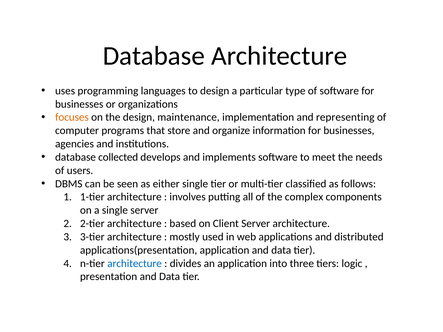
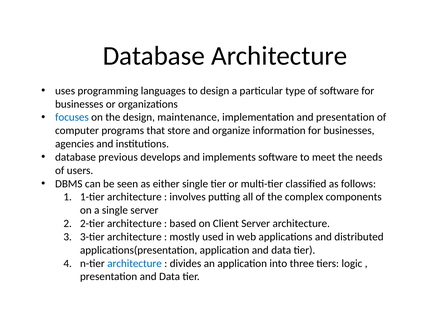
focuses colour: orange -> blue
and representing: representing -> presentation
collected: collected -> previous
